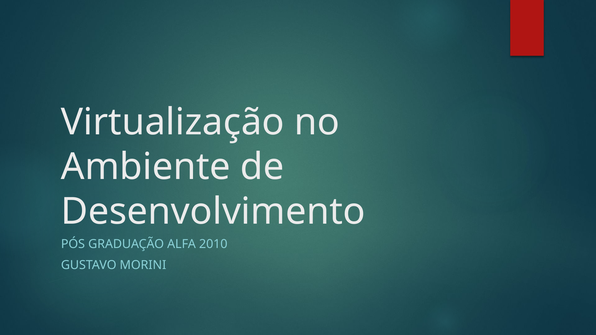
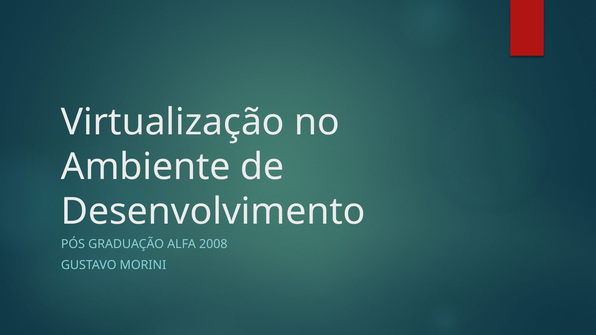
2010: 2010 -> 2008
